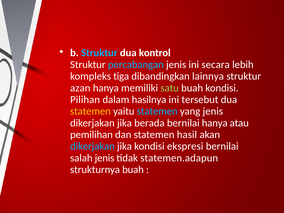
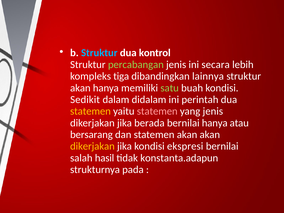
percabangan colour: light blue -> light green
azan at (80, 88): azan -> akan
Pilihan: Pilihan -> Sedikit
hasilnya: hasilnya -> didalam
tersebut: tersebut -> perintah
statemen at (157, 111) colour: light blue -> pink
pemilihan: pemilihan -> bersarang
statemen hasil: hasil -> akan
dikerjakan at (92, 146) colour: light blue -> yellow
salah jenis: jenis -> hasil
statemen.adapun: statemen.adapun -> konstanta.adapun
strukturnya buah: buah -> pada
